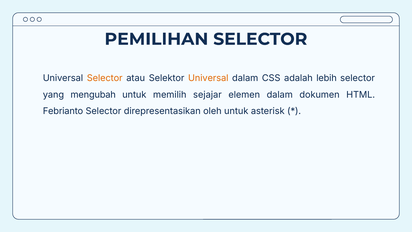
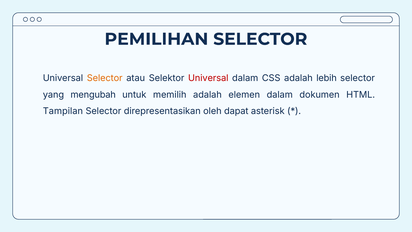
Universal at (208, 78) colour: orange -> red
memilih sejajar: sejajar -> adalah
Febrianto: Febrianto -> Tampilan
oleh untuk: untuk -> dapat
